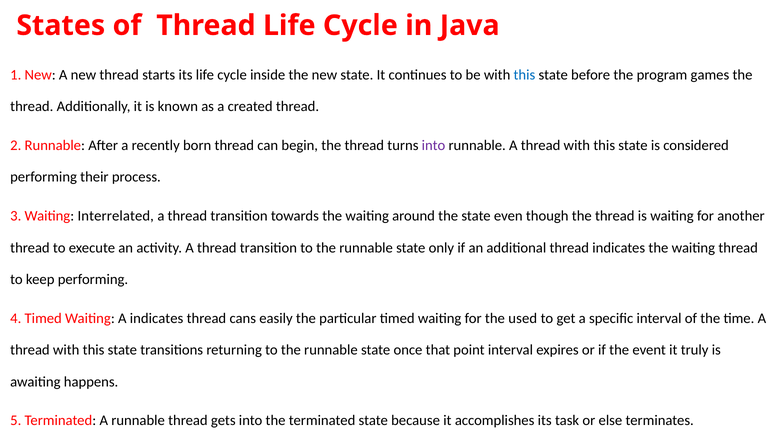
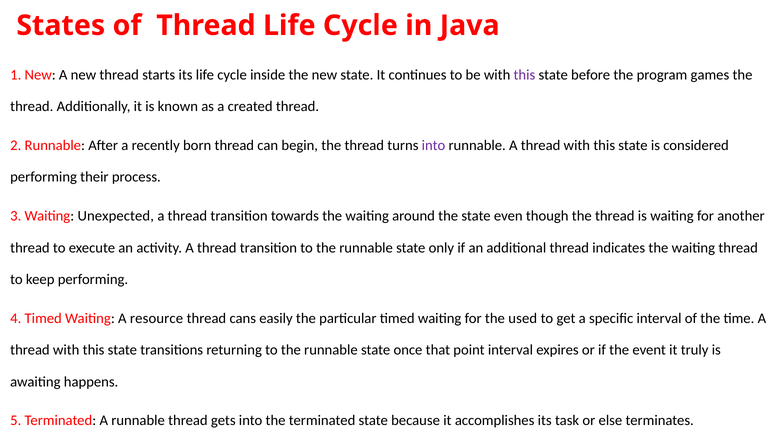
this at (524, 75) colour: blue -> purple
Interrelated: Interrelated -> Unexpected
A indicates: indicates -> resource
